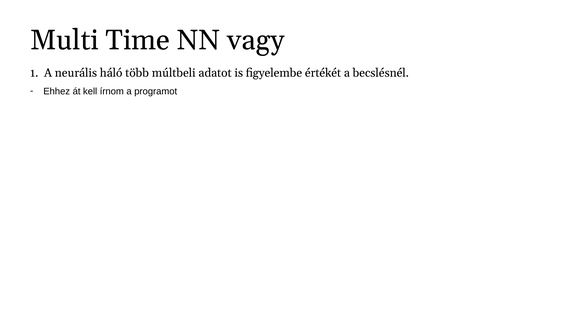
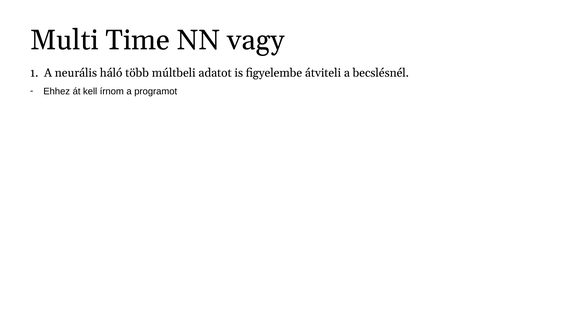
értékét: értékét -> átviteli
